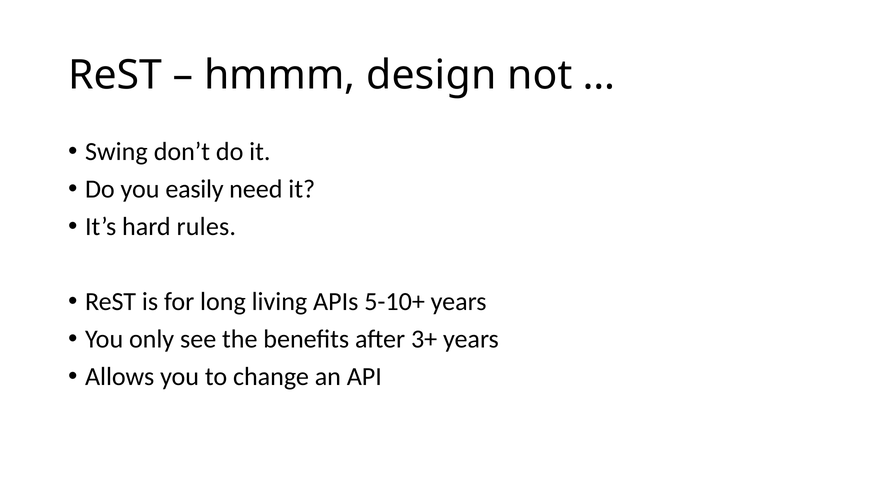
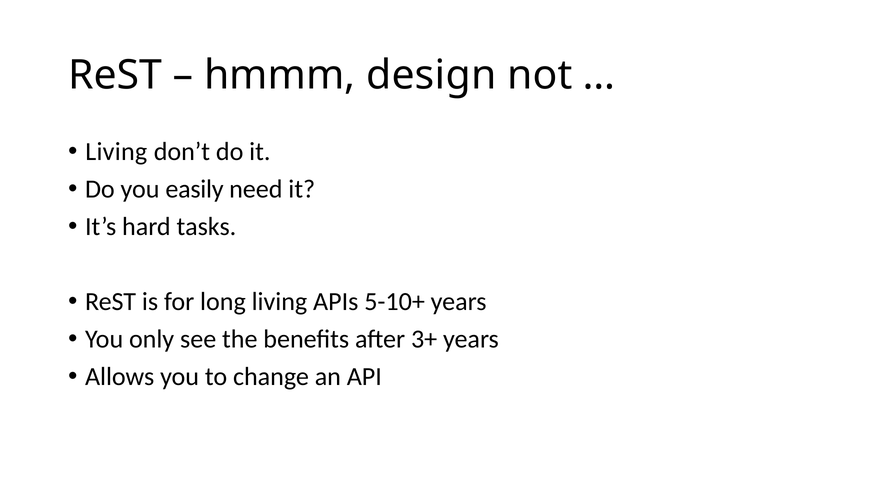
Swing at (116, 152): Swing -> Living
rules: rules -> tasks
